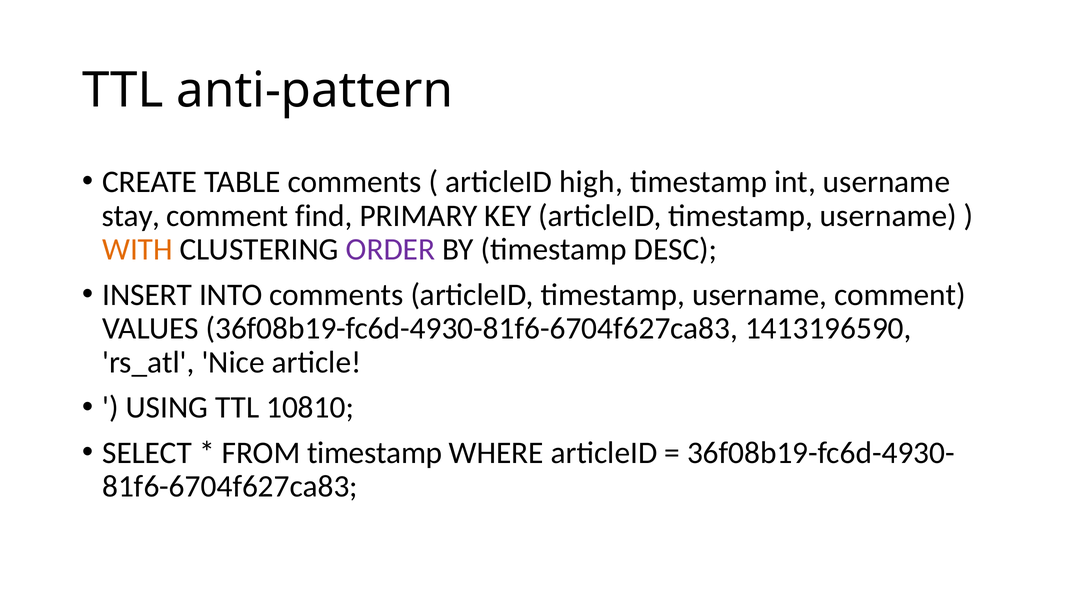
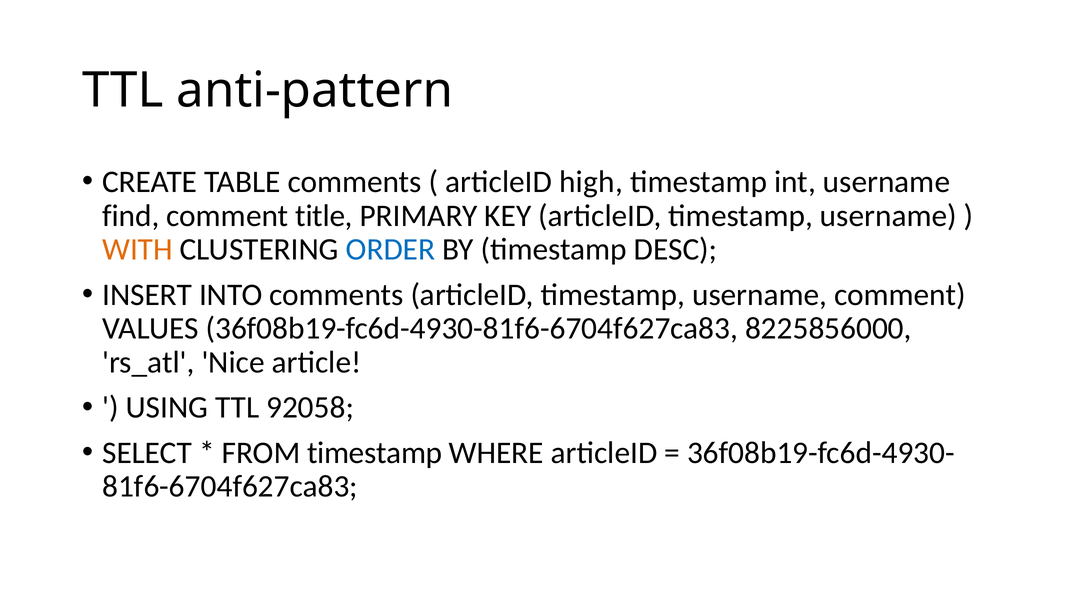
stay: stay -> find
find: find -> title
ORDER colour: purple -> blue
1413196590: 1413196590 -> 8225856000
10810: 10810 -> 92058
